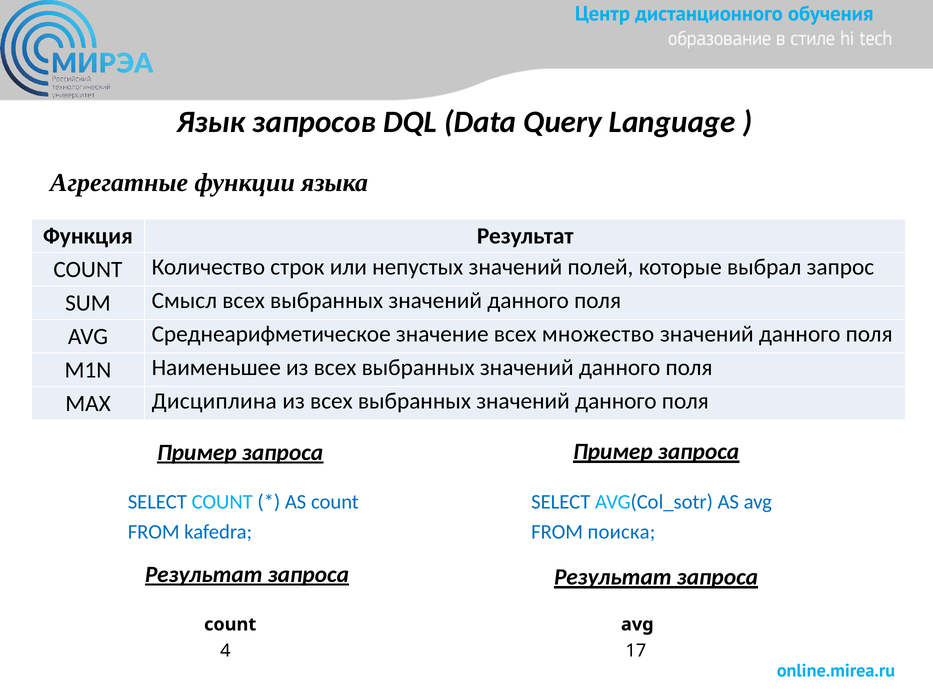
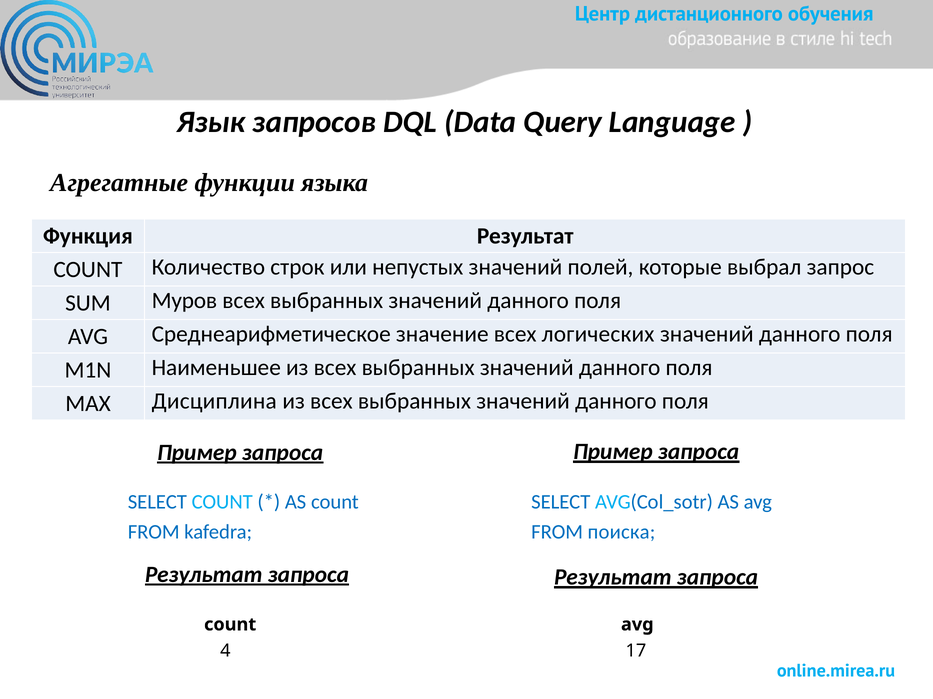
Смысл: Смысл -> Муров
множество: множество -> логических
